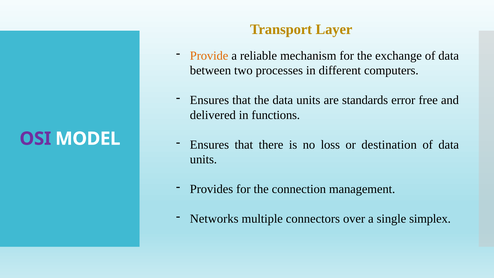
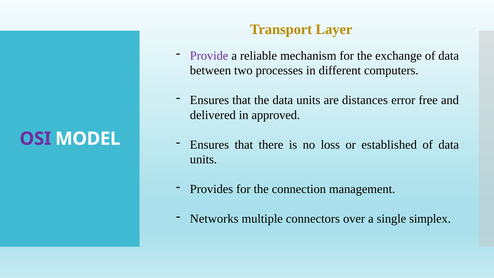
Provide colour: orange -> purple
standards: standards -> distances
functions: functions -> approved
destination: destination -> established
